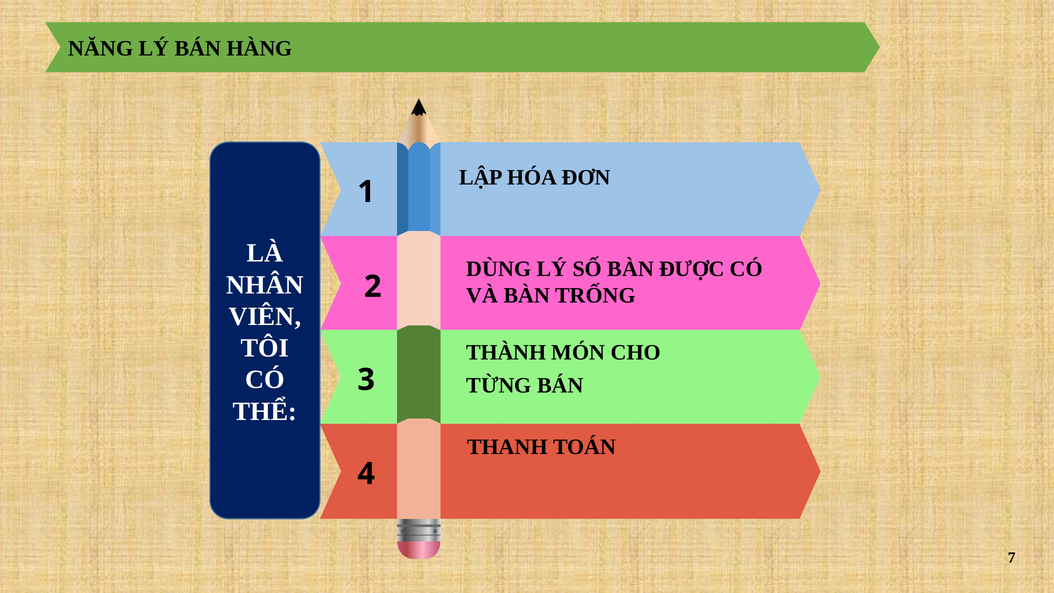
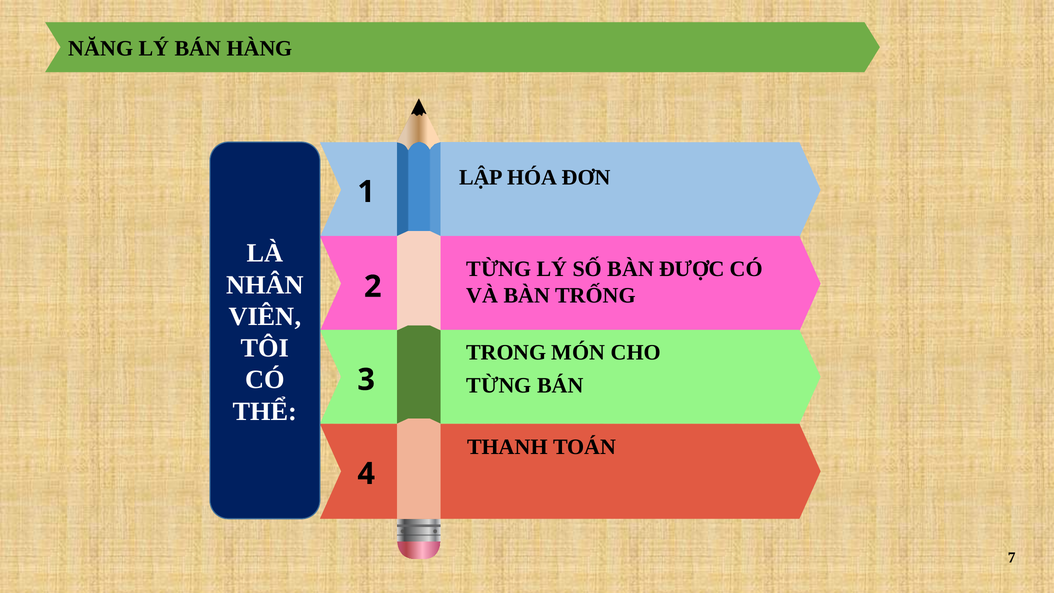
DÙNG at (499, 269): DÙNG -> TỪNG
THÀNH: THÀNH -> TRONG
